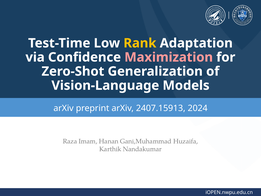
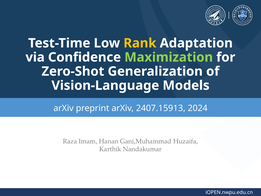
Maximization colour: pink -> light green
